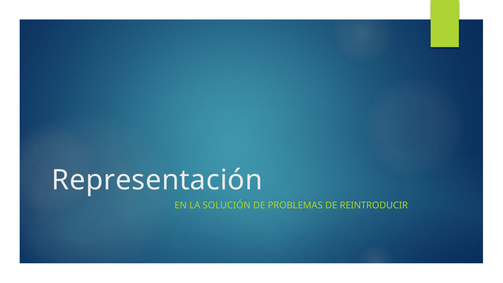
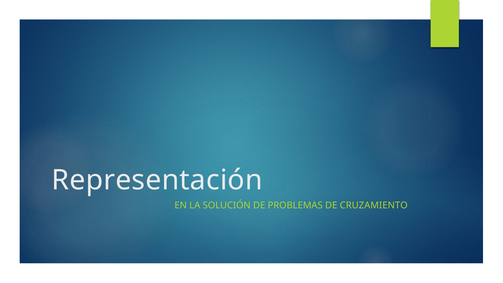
REINTRODUCIR: REINTRODUCIR -> CRUZAMIENTO
